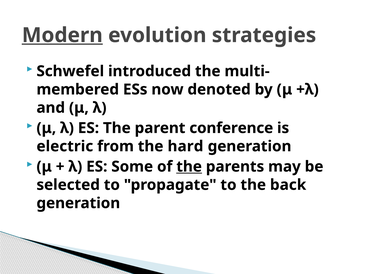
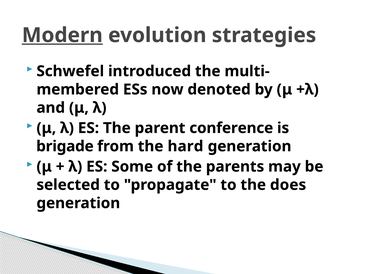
electric: electric -> brigade
the at (189, 166) underline: present -> none
back: back -> does
